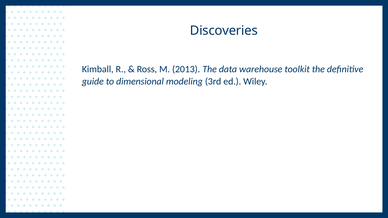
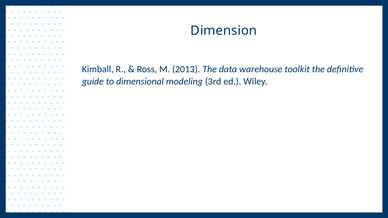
Discoveries: Discoveries -> Dimension
